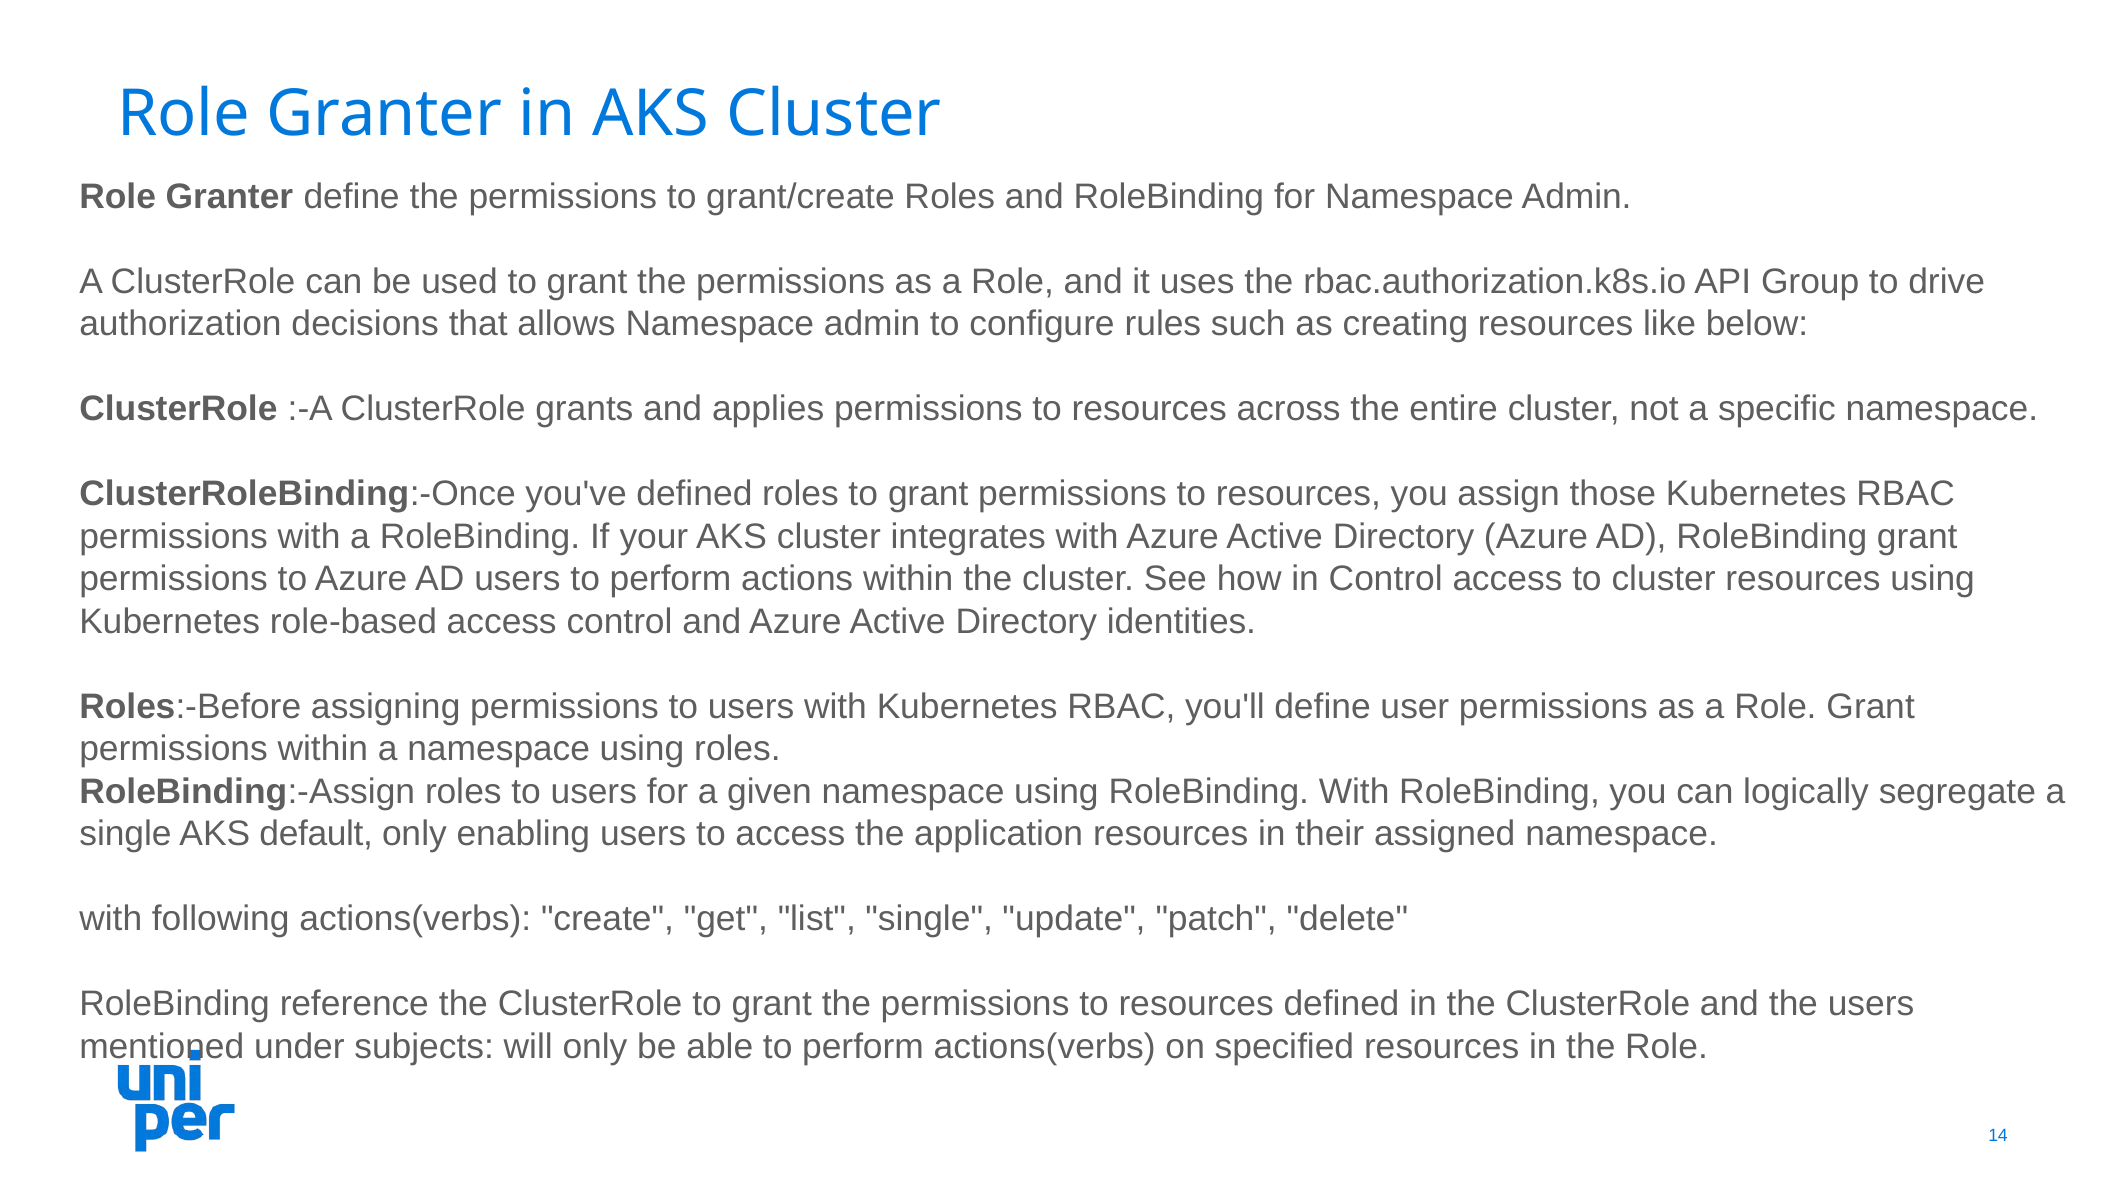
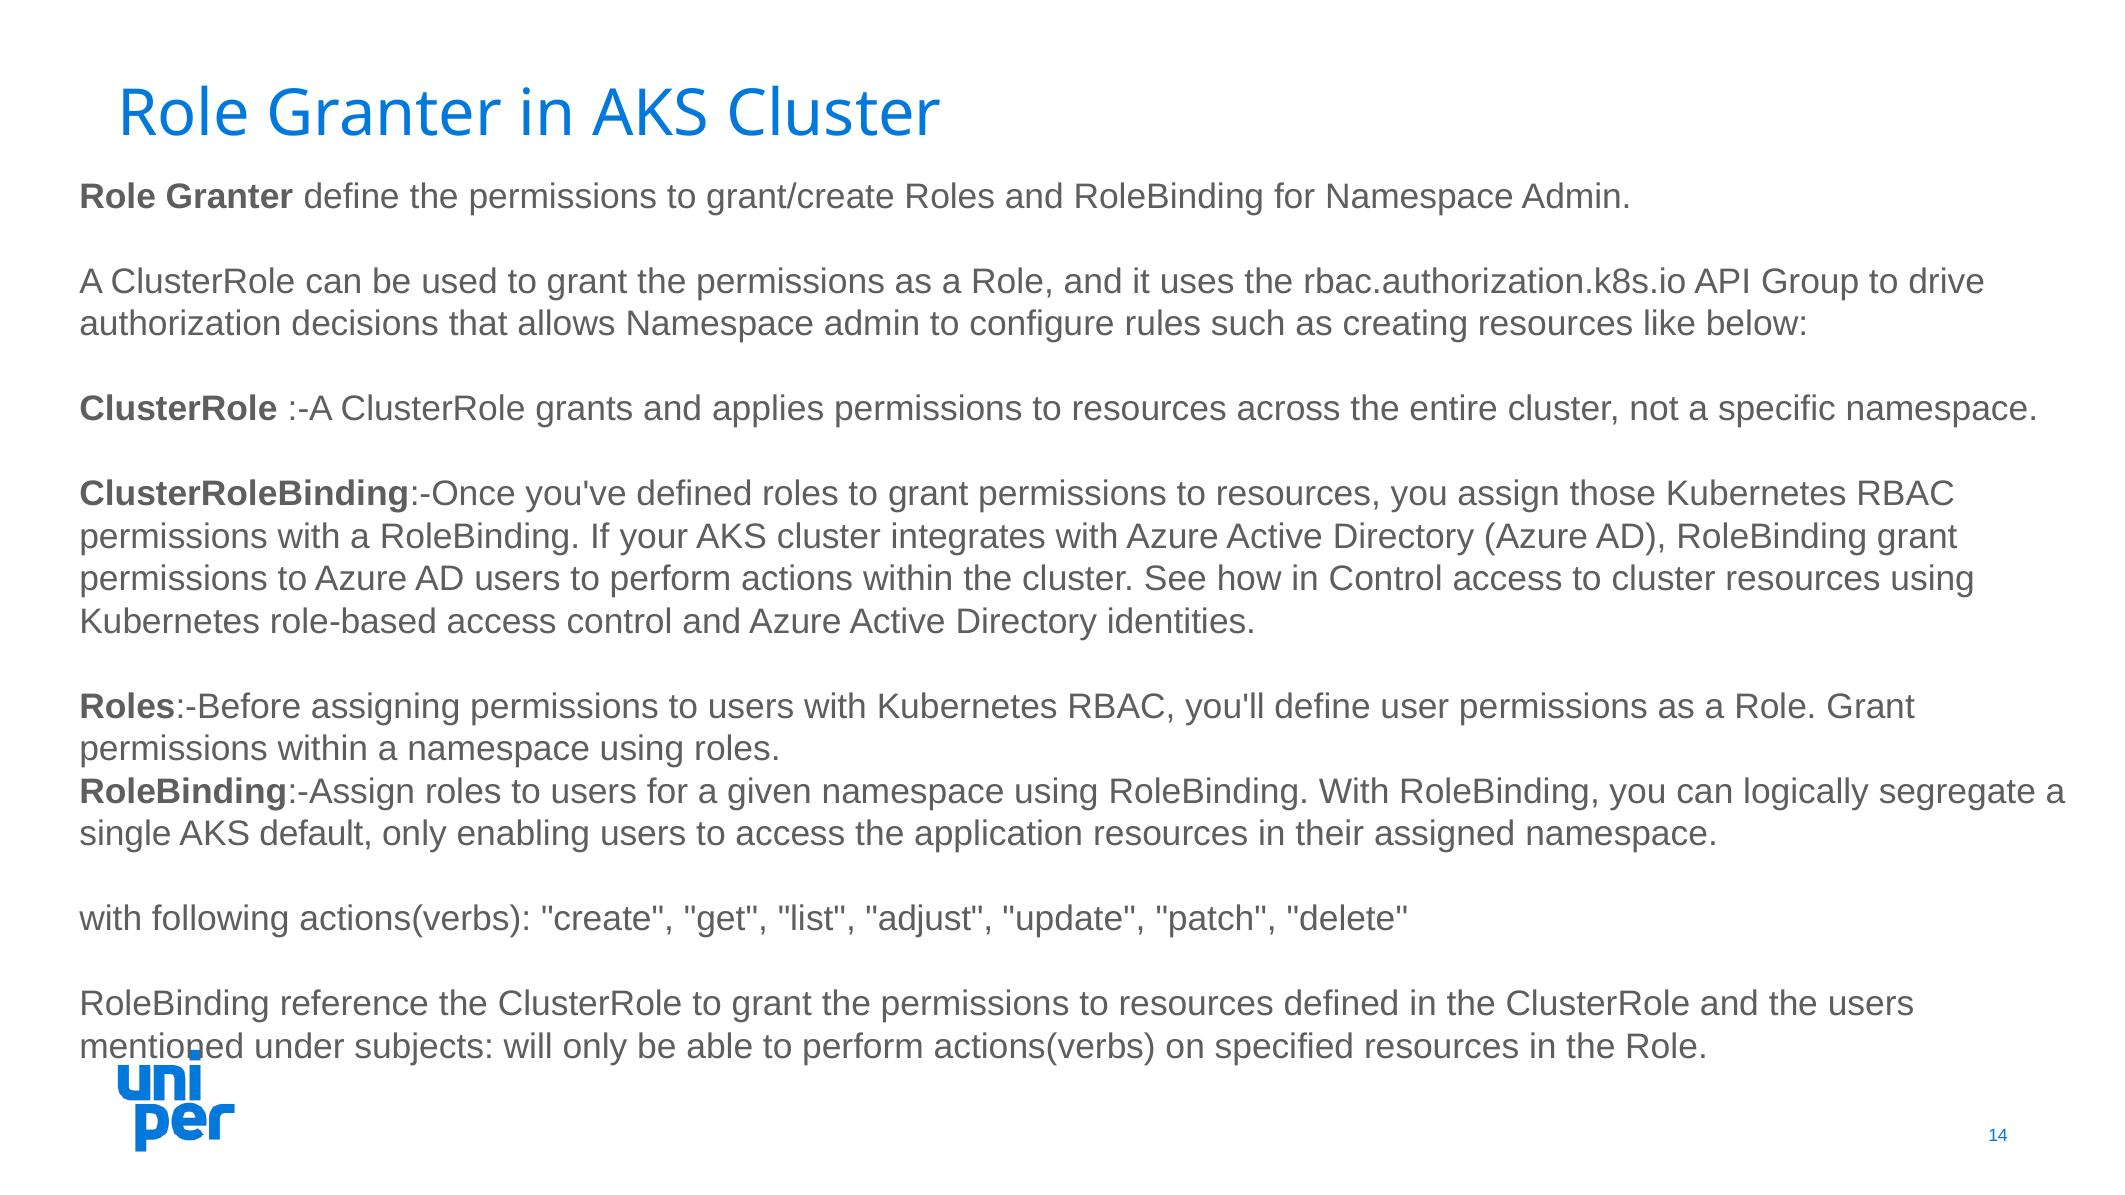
list single: single -> adjust
